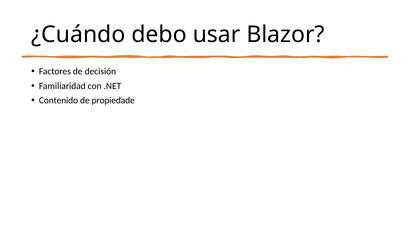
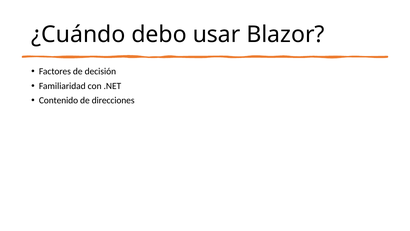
propiedade: propiedade -> direcciones
